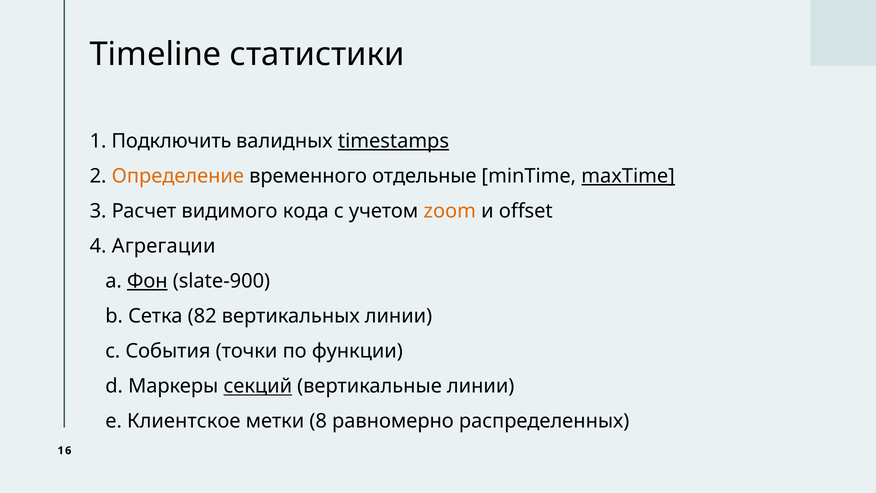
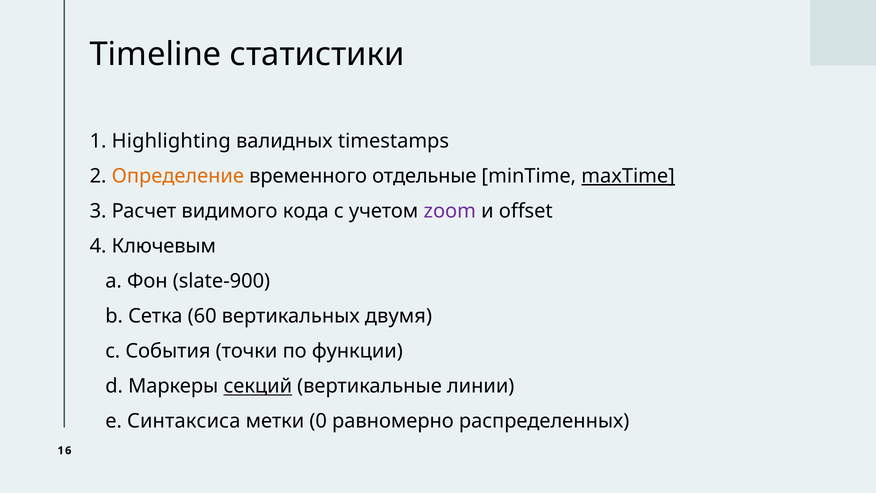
Подключить: Подключить -> Highlighting
timestamps underline: present -> none
zoom colour: orange -> purple
Агрегации: Агрегации -> Ключевым
Фон underline: present -> none
82: 82 -> 60
вертикальных линии: линии -> двумя
Клиентское: Клиентское -> Синтаксиса
8: 8 -> 0
